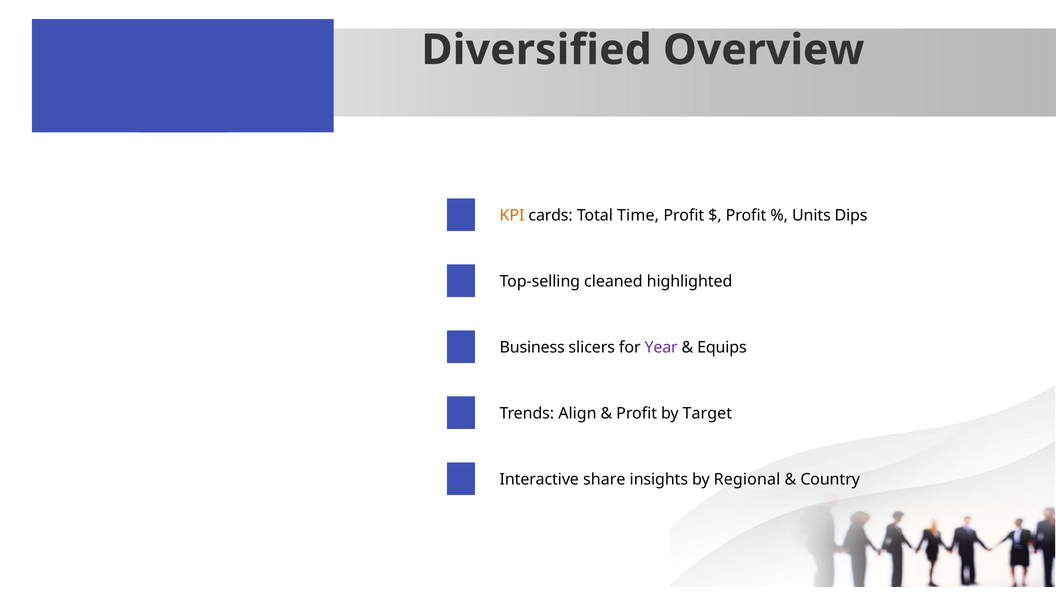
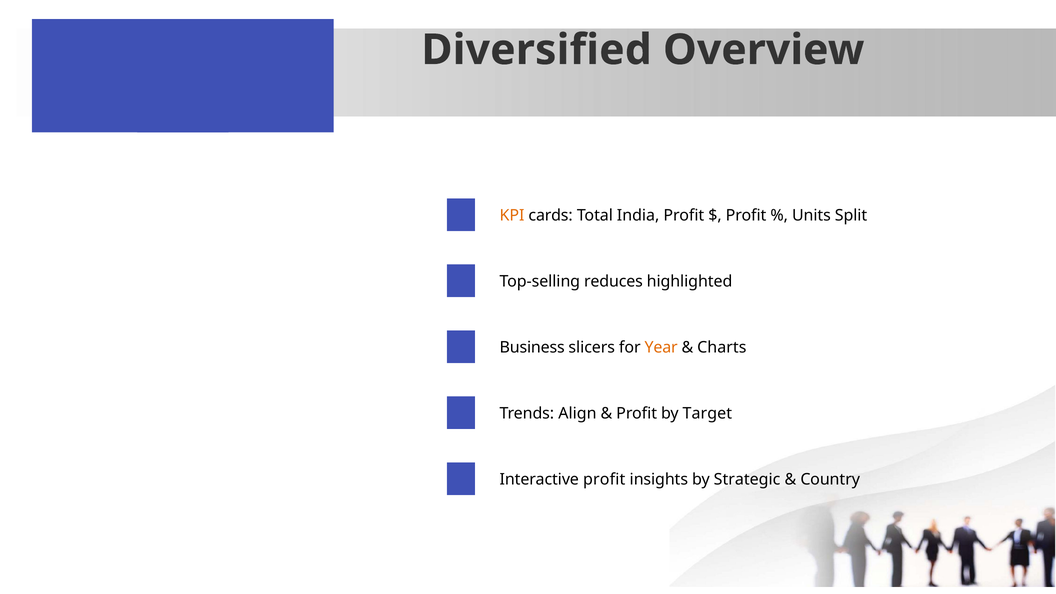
Time: Time -> India
Dips: Dips -> Split
cleaned: cleaned -> reduces
Year colour: purple -> orange
Equips: Equips -> Charts
Interactive share: share -> profit
Regional: Regional -> Strategic
